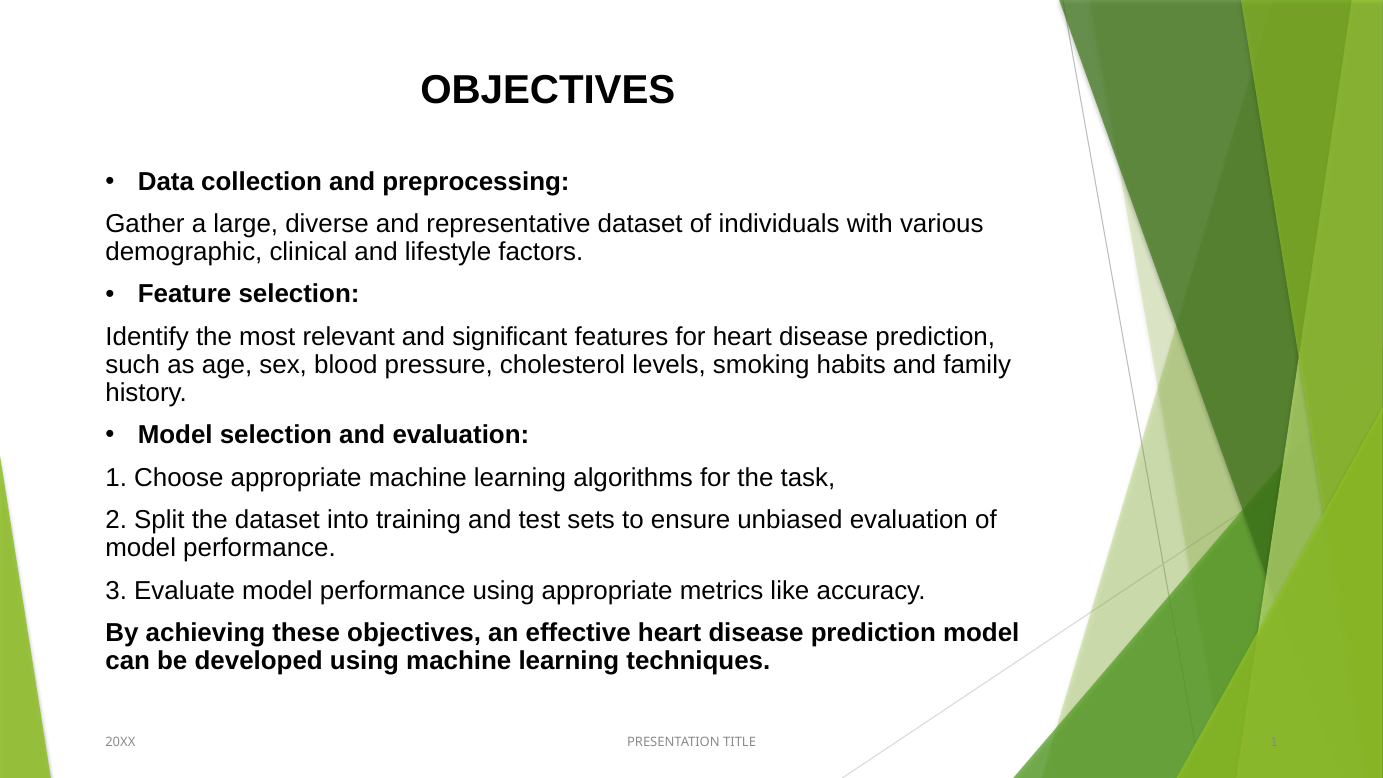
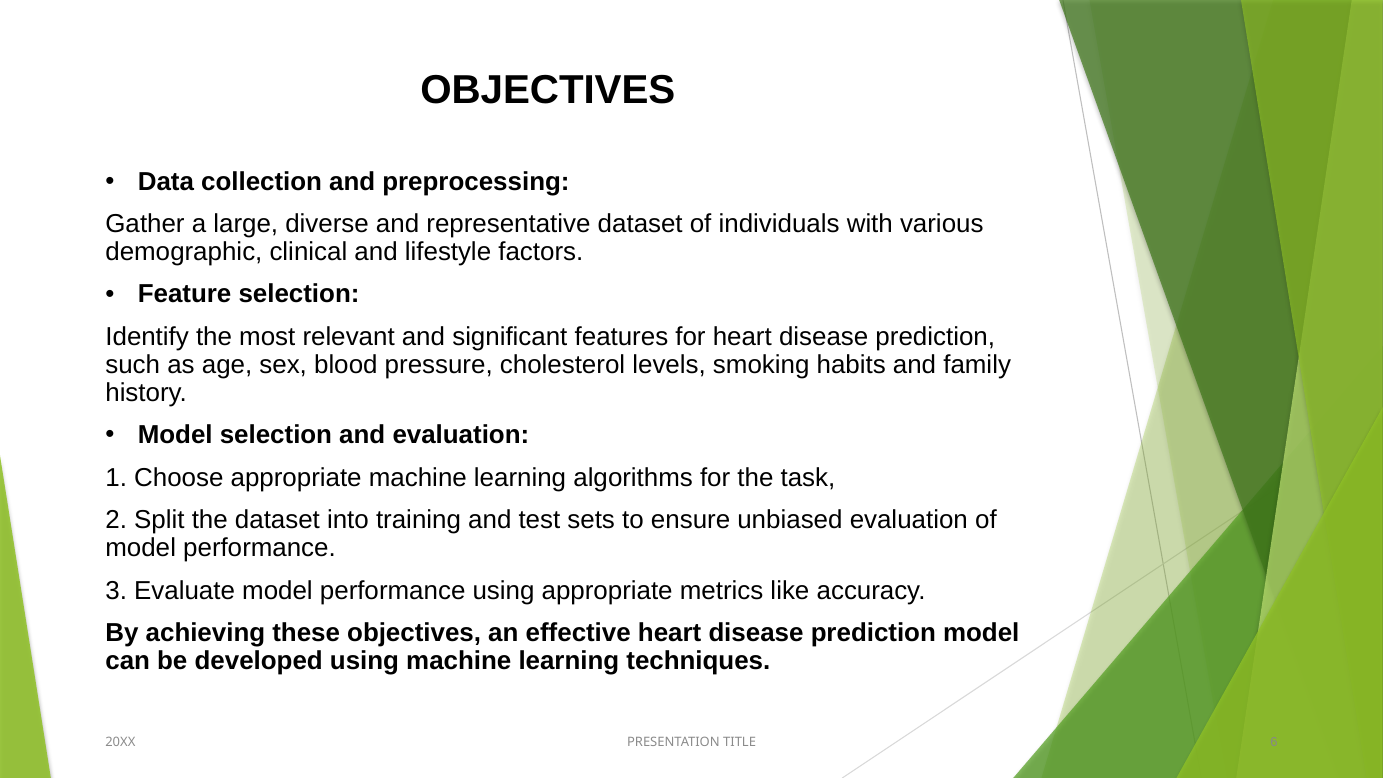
TITLE 1: 1 -> 6
